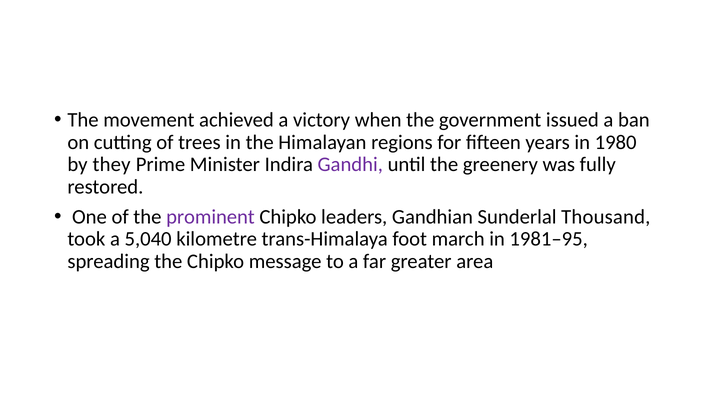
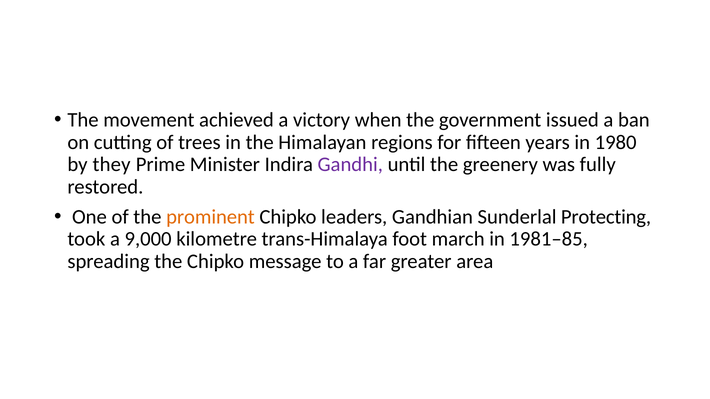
prominent colour: purple -> orange
Thousand: Thousand -> Protecting
5,040: 5,040 -> 9,000
1981–95: 1981–95 -> 1981–85
